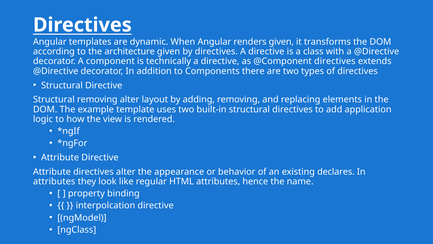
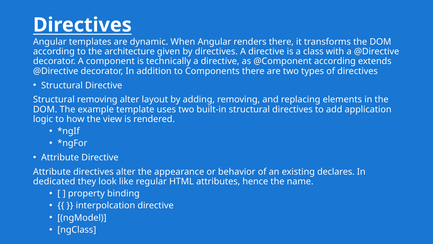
renders given: given -> there
@Component directives: directives -> according
attributes at (54, 181): attributes -> dedicated
